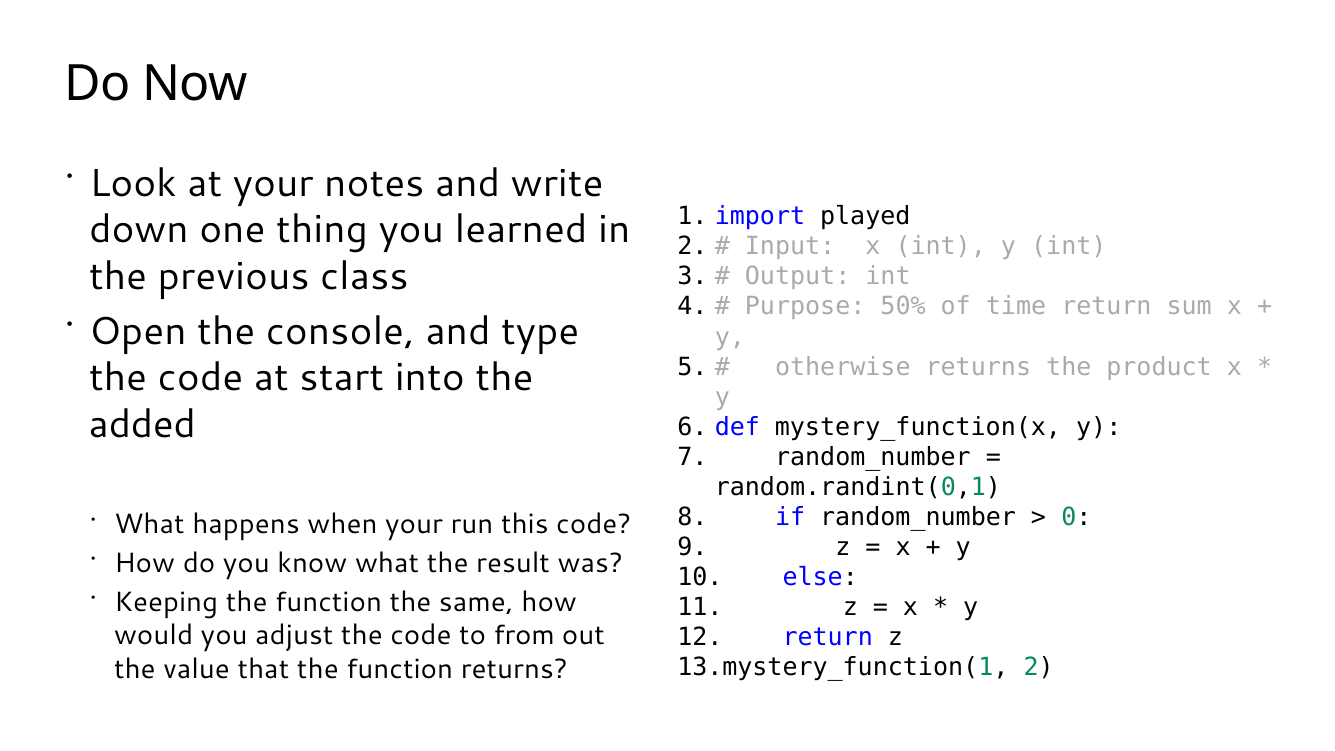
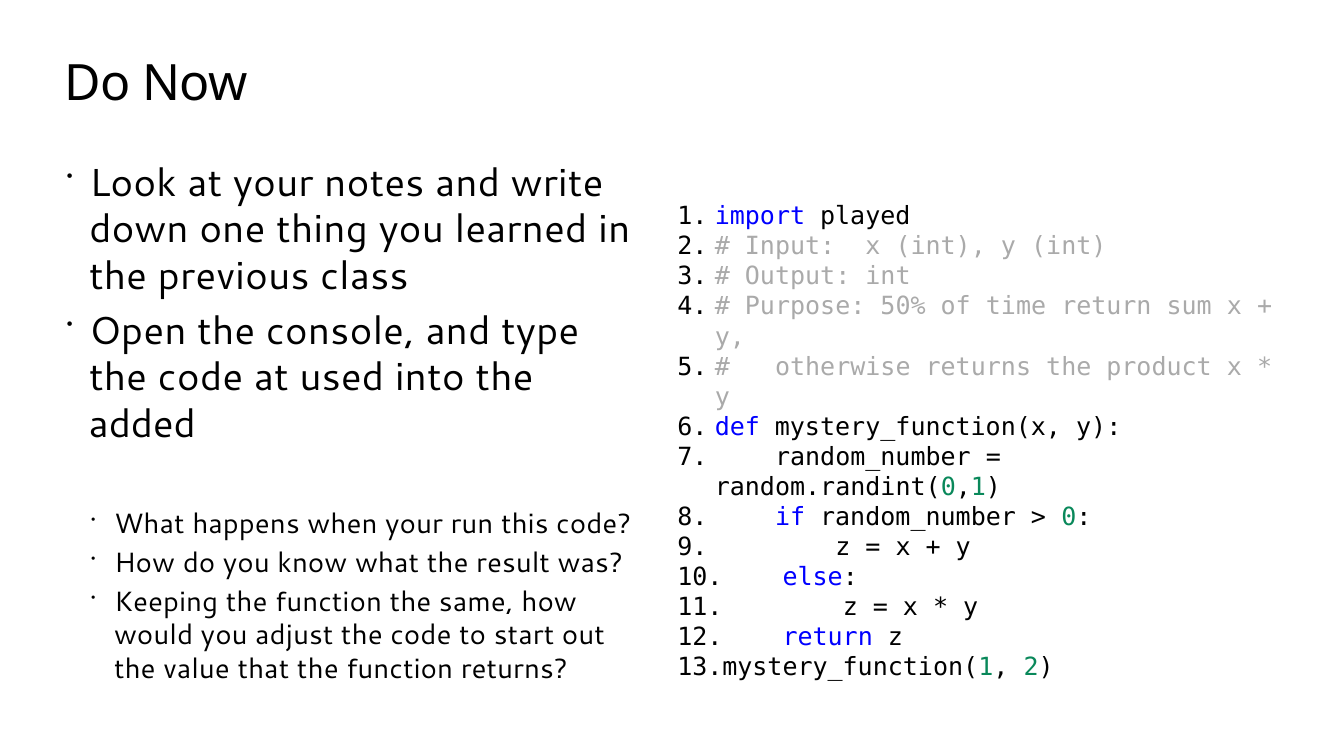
start: start -> used
from: from -> start
